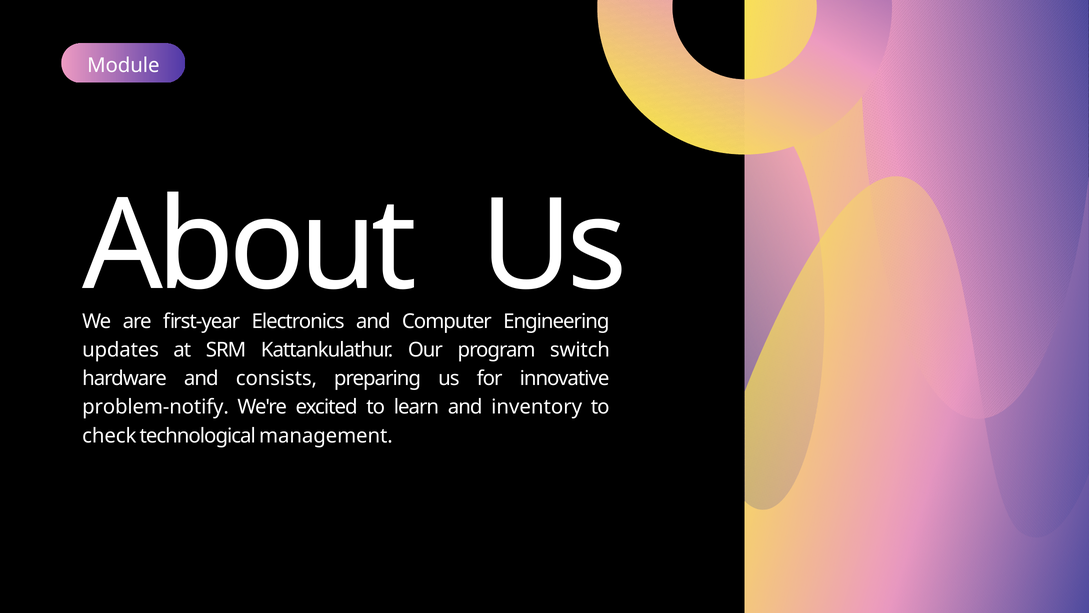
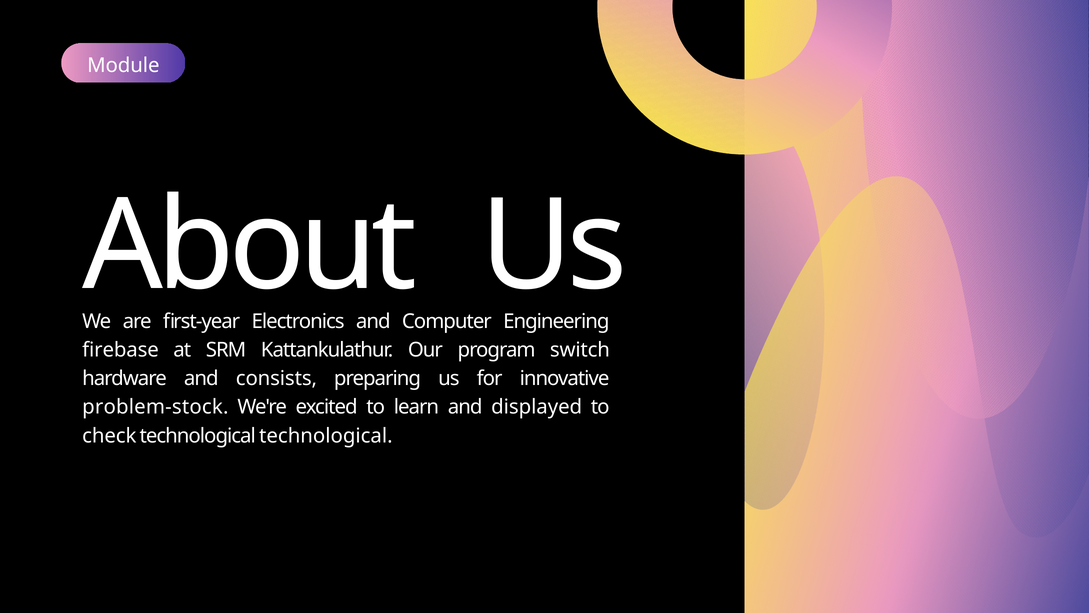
updates: updates -> firebase
problem-notify: problem-notify -> problem-stock
inventory: inventory -> displayed
technological management: management -> technological
